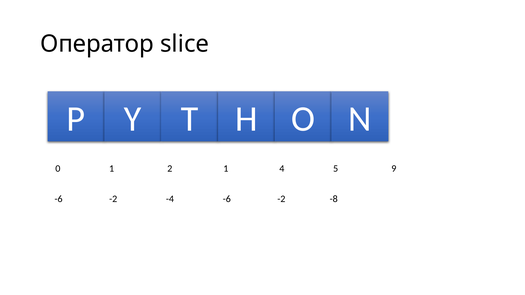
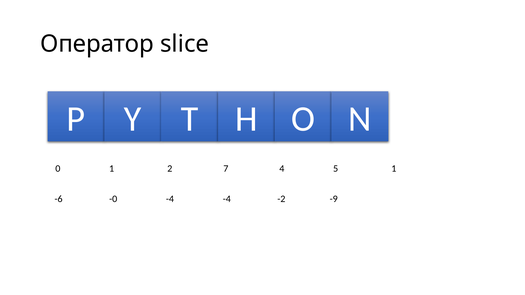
2 1: 1 -> 7
5 9: 9 -> 1
-2 at (113, 199): -2 -> -0
-4 -6: -6 -> -4
-8: -8 -> -9
